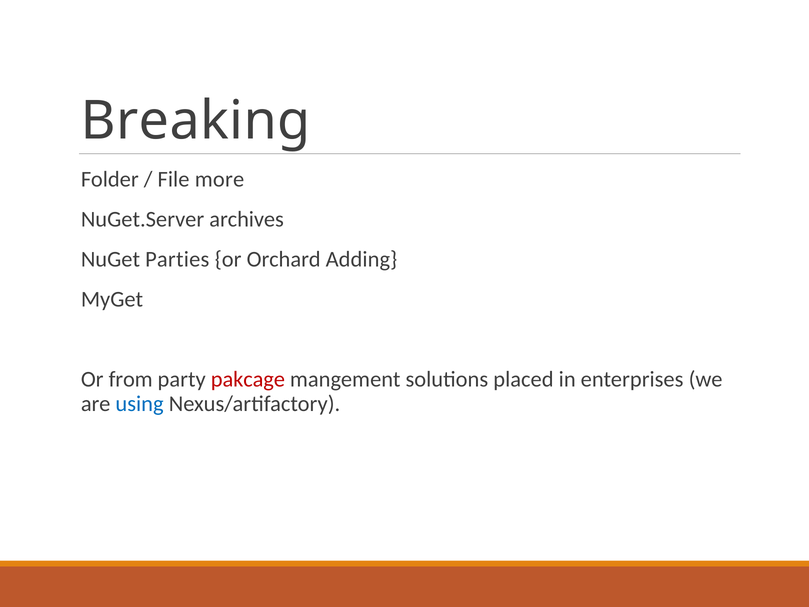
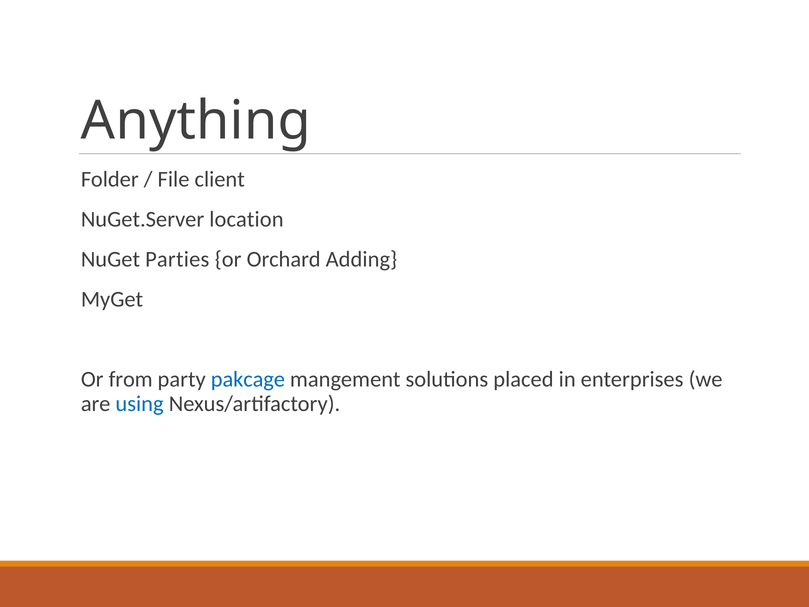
Breaking: Breaking -> Anything
more: more -> client
archives: archives -> location
pakcage colour: red -> blue
